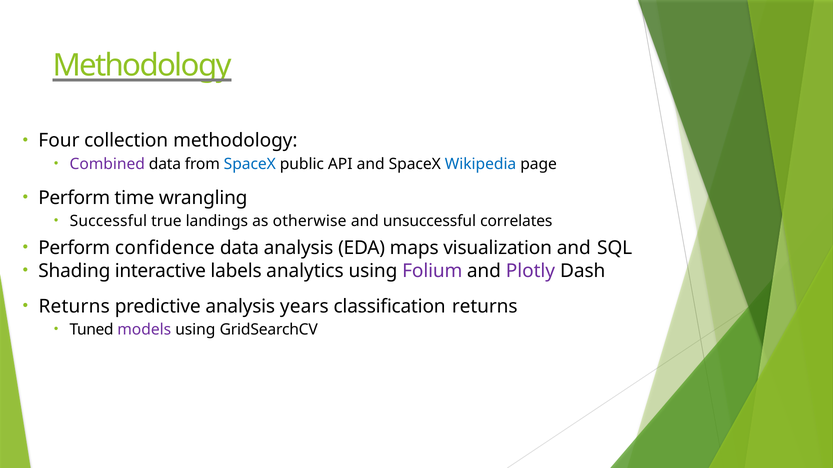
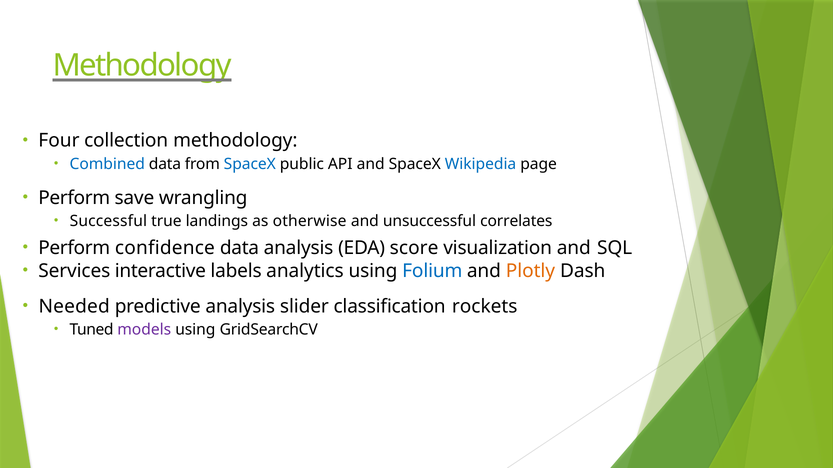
Combined colour: purple -> blue
time: time -> save
maps: maps -> score
Shading: Shading -> Services
Folium colour: purple -> blue
Plotly colour: purple -> orange
Returns at (74, 307): Returns -> Needed
years: years -> slider
classification returns: returns -> rockets
